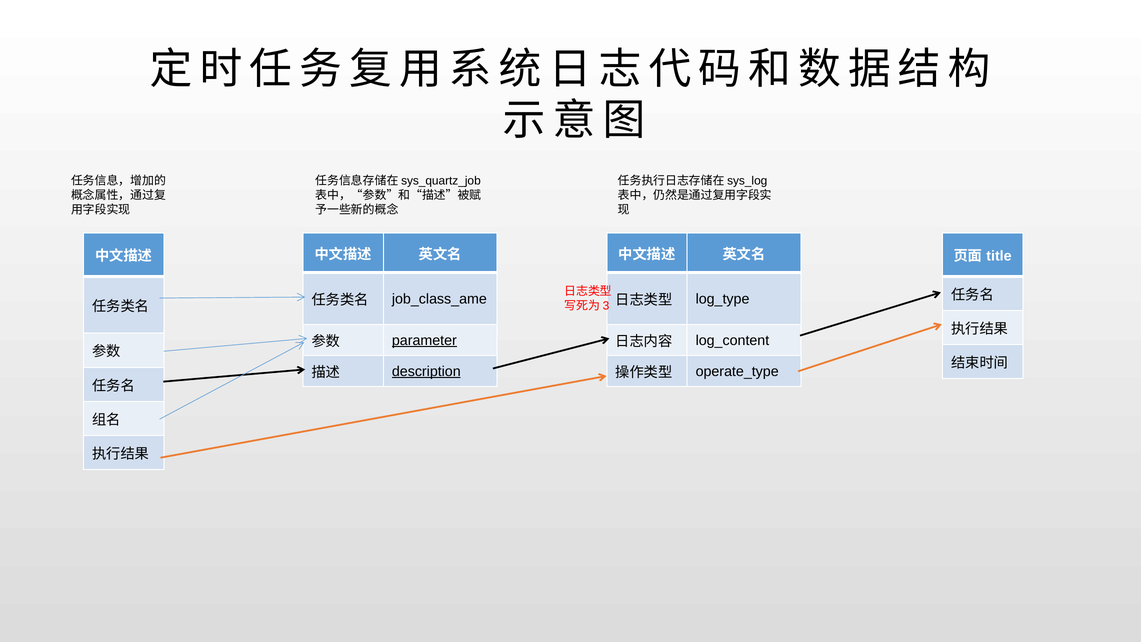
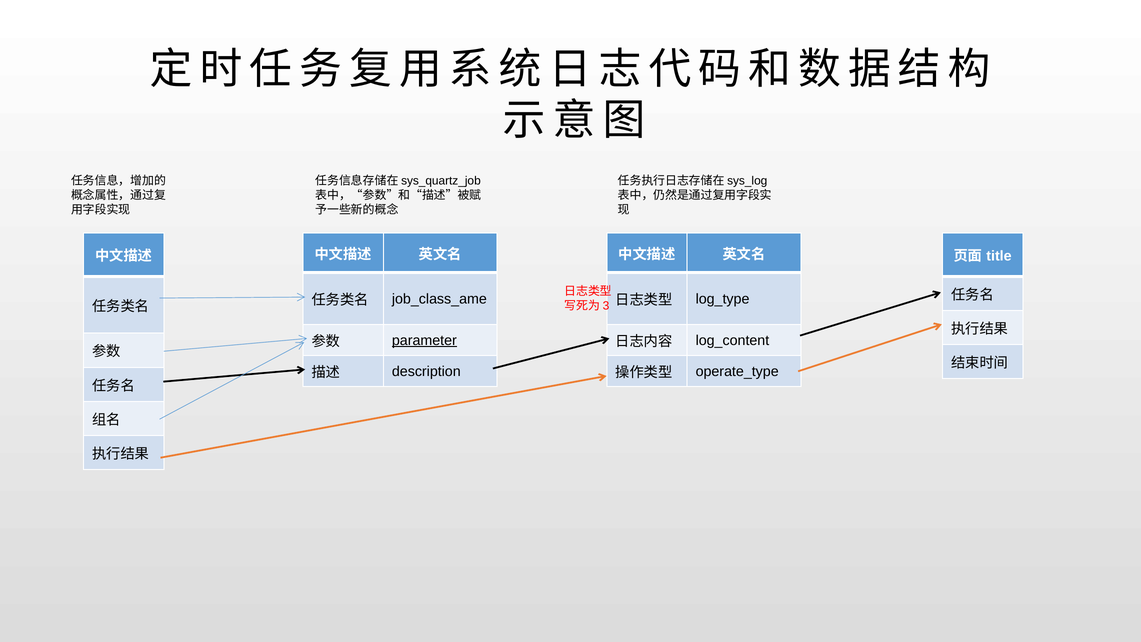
description underline: present -> none
